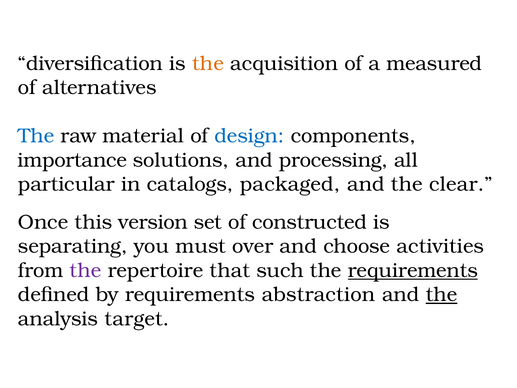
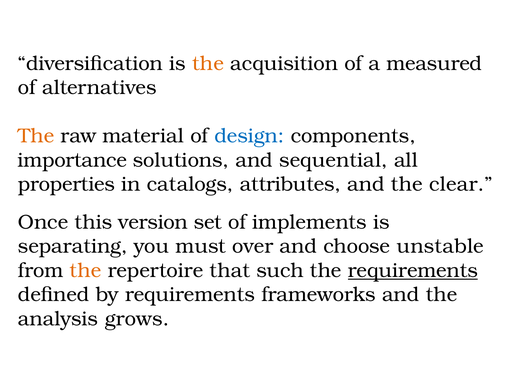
The at (36, 136) colour: blue -> orange
processing: processing -> sequential
particular: particular -> properties
packaged: packaged -> attributes
constructed: constructed -> implements
activities: activities -> unstable
the at (85, 270) colour: purple -> orange
abstraction: abstraction -> frameworks
the at (442, 294) underline: present -> none
target: target -> grows
